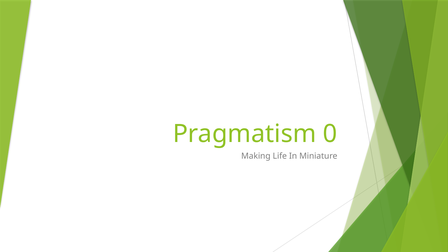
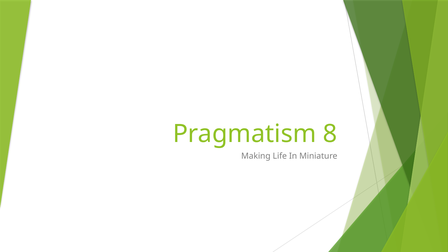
0: 0 -> 8
